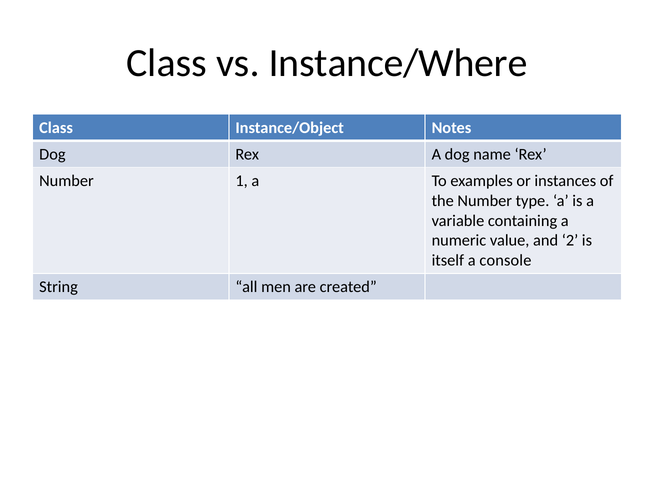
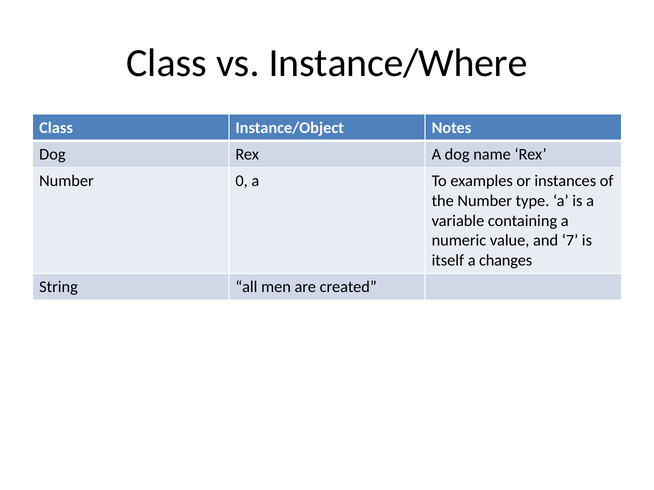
1: 1 -> 0
2: 2 -> 7
console: console -> changes
